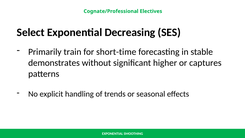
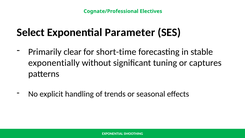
Decreasing: Decreasing -> Parameter
train: train -> clear
demonstrates: demonstrates -> exponentially
higher: higher -> tuning
